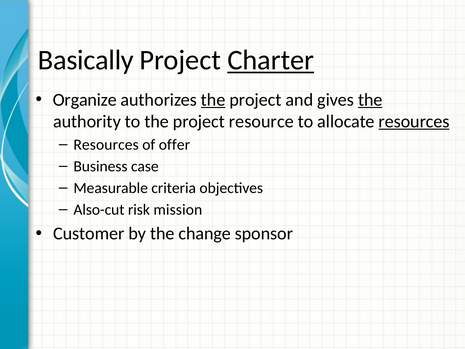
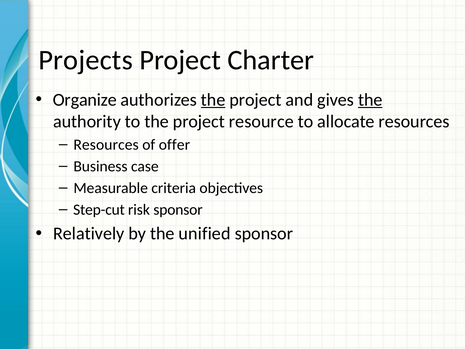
Basically: Basically -> Projects
Charter underline: present -> none
resources at (414, 121) underline: present -> none
Also-cut: Also-cut -> Step-cut
risk mission: mission -> sponsor
Customer: Customer -> Relatively
change: change -> unified
